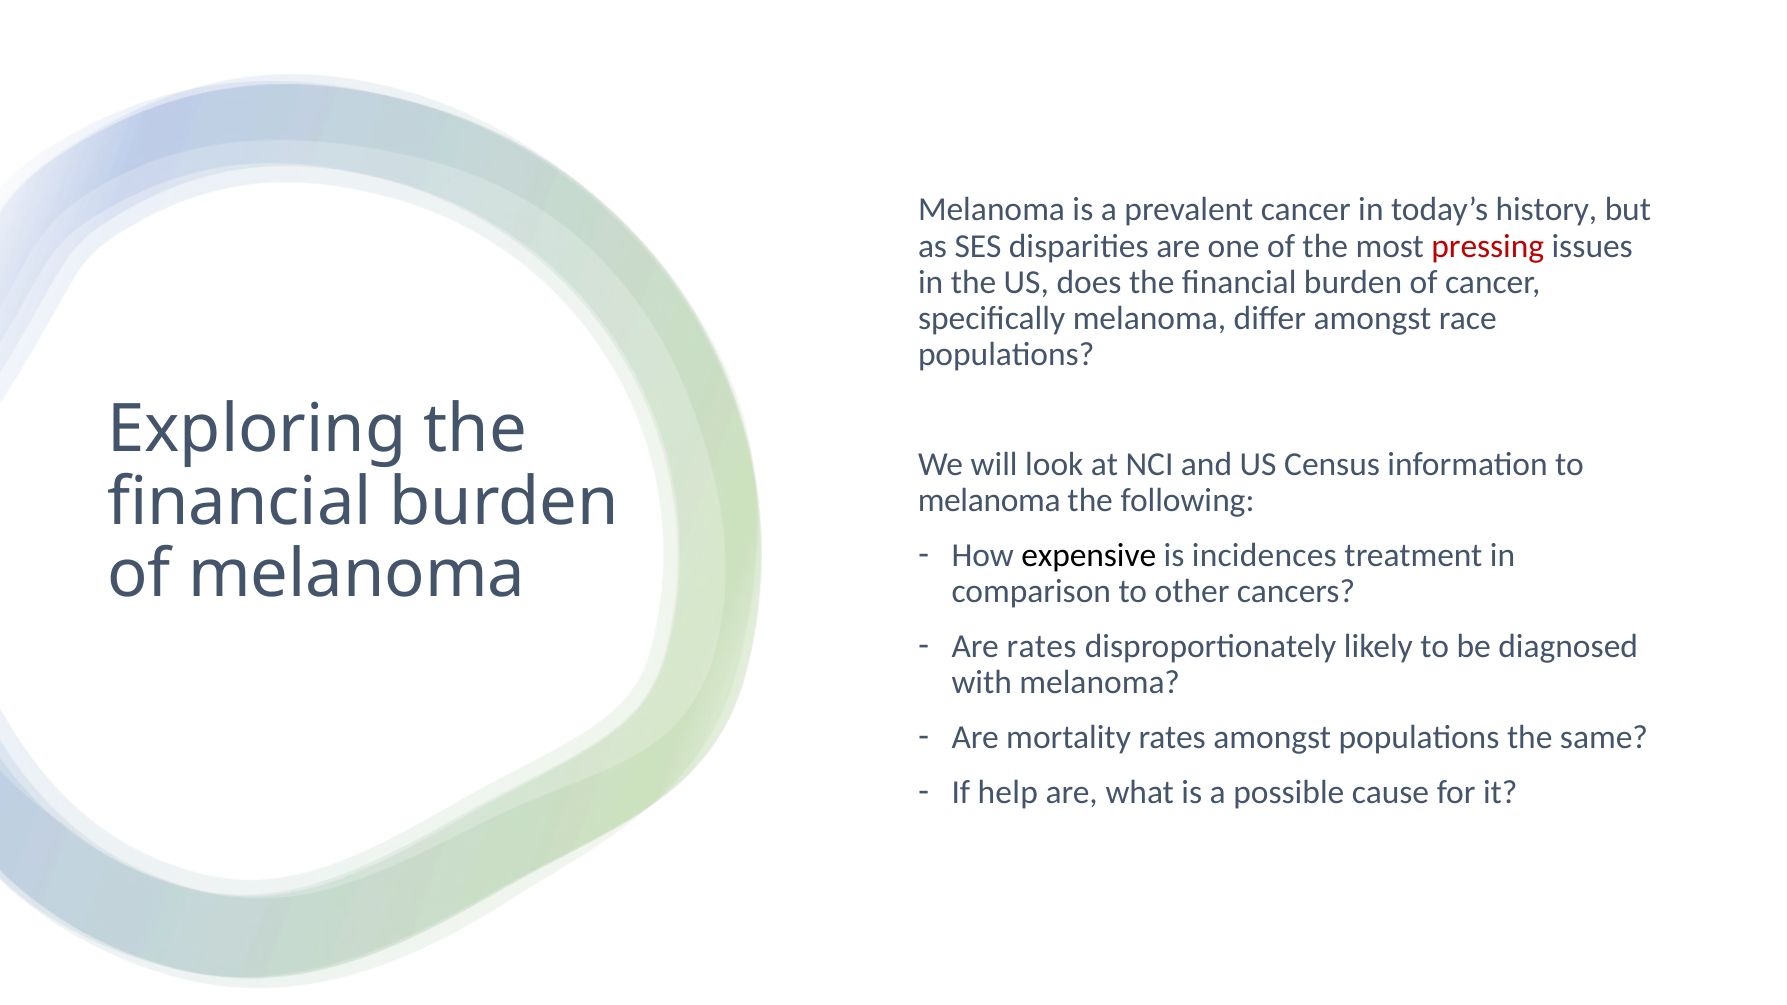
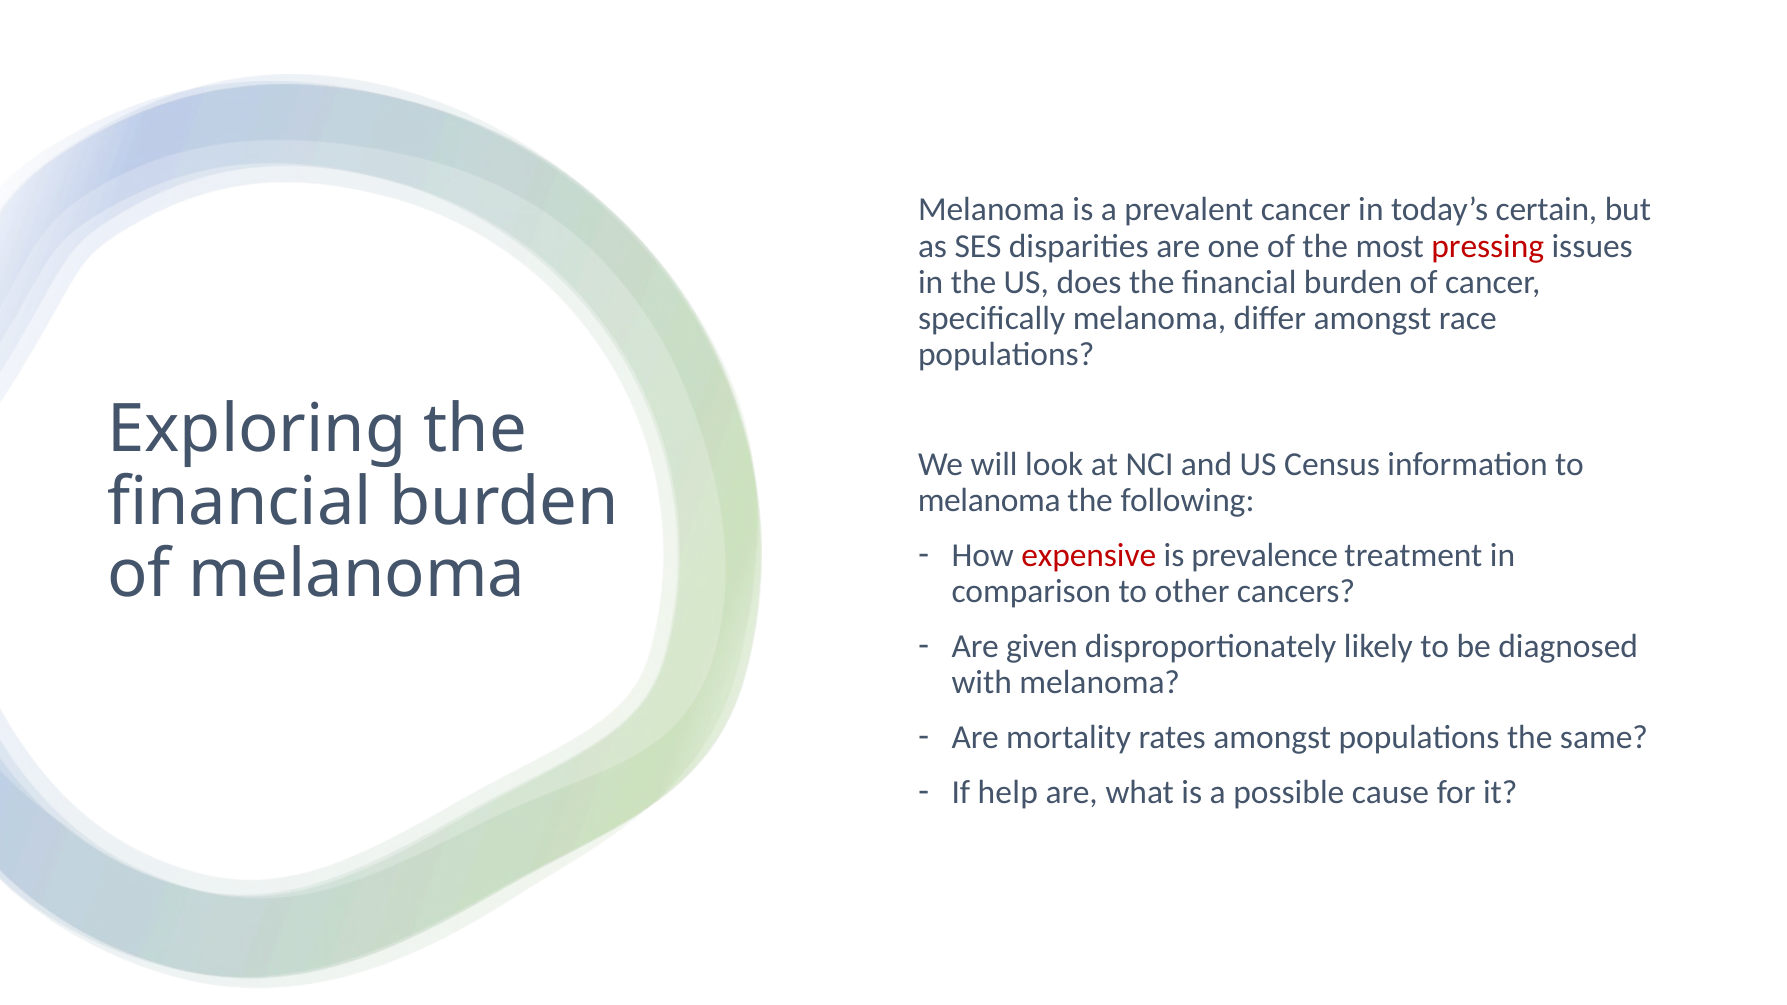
history: history -> certain
expensive colour: black -> red
incidences: incidences -> prevalence
Are rates: rates -> given
